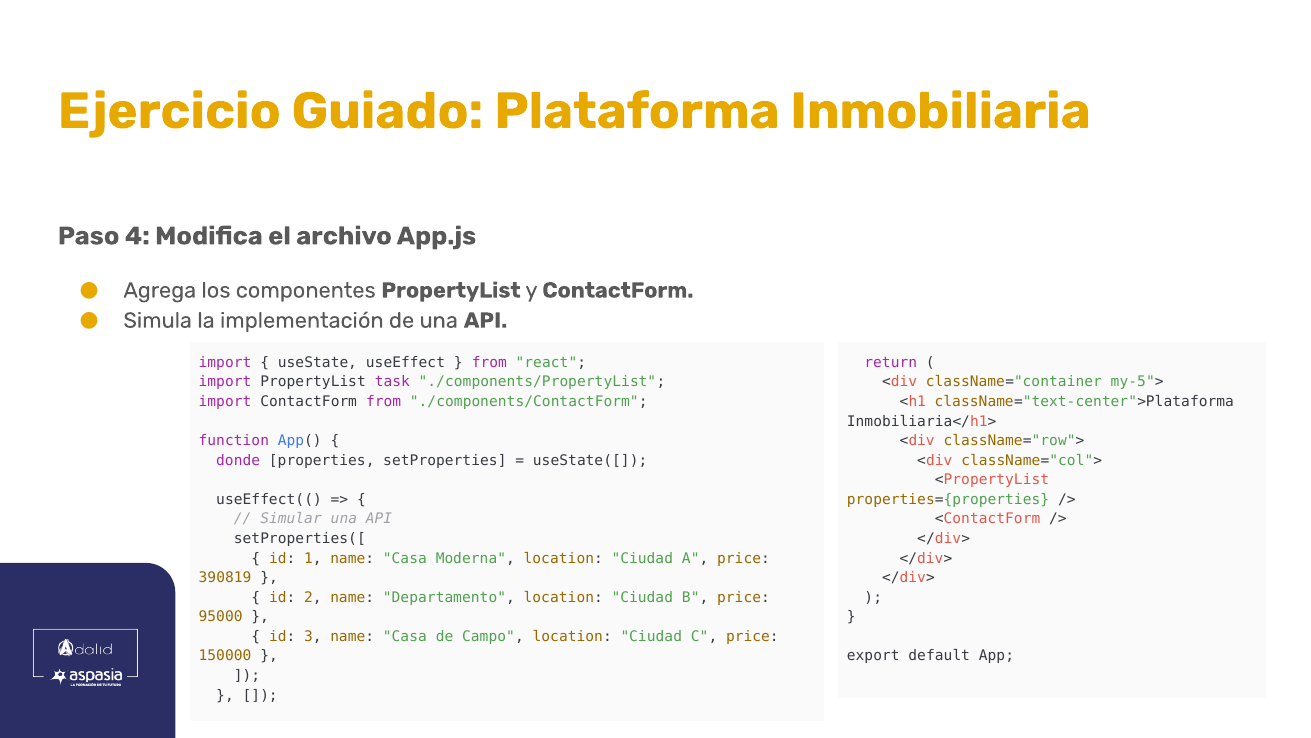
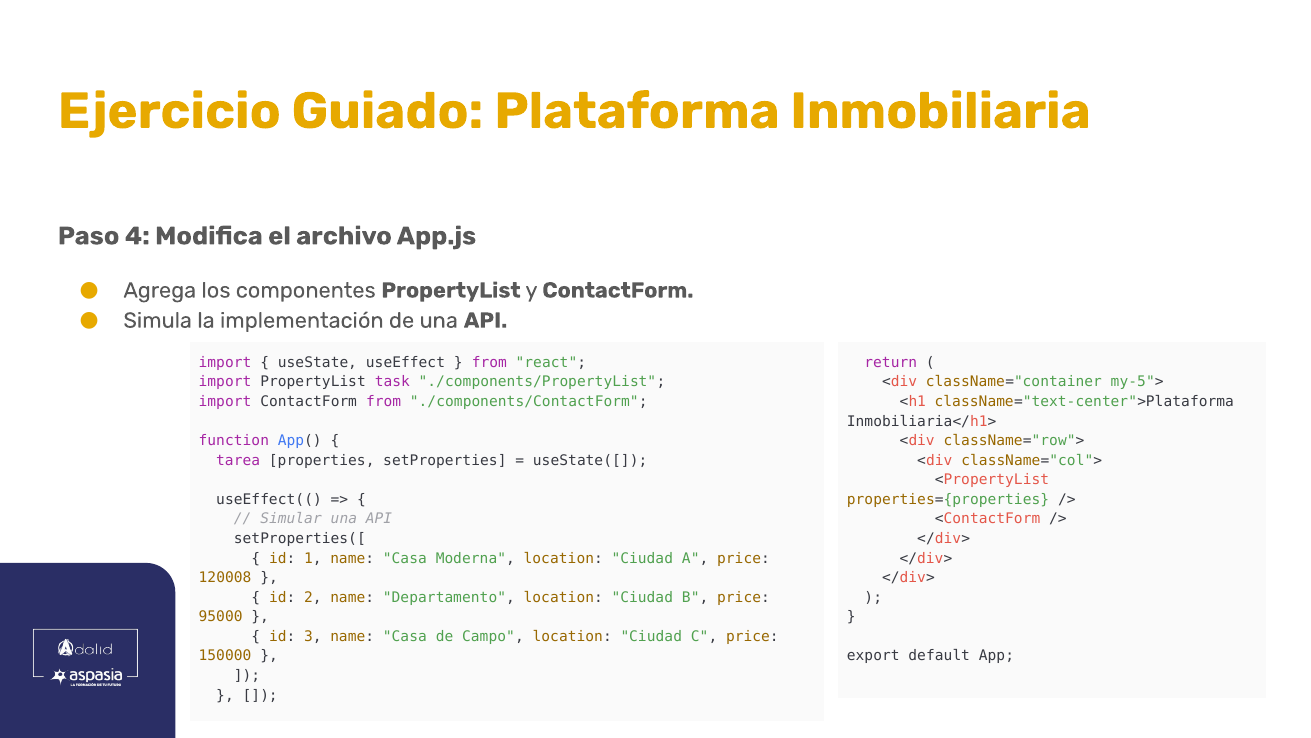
donde: donde -> tarea
390819: 390819 -> 120008
